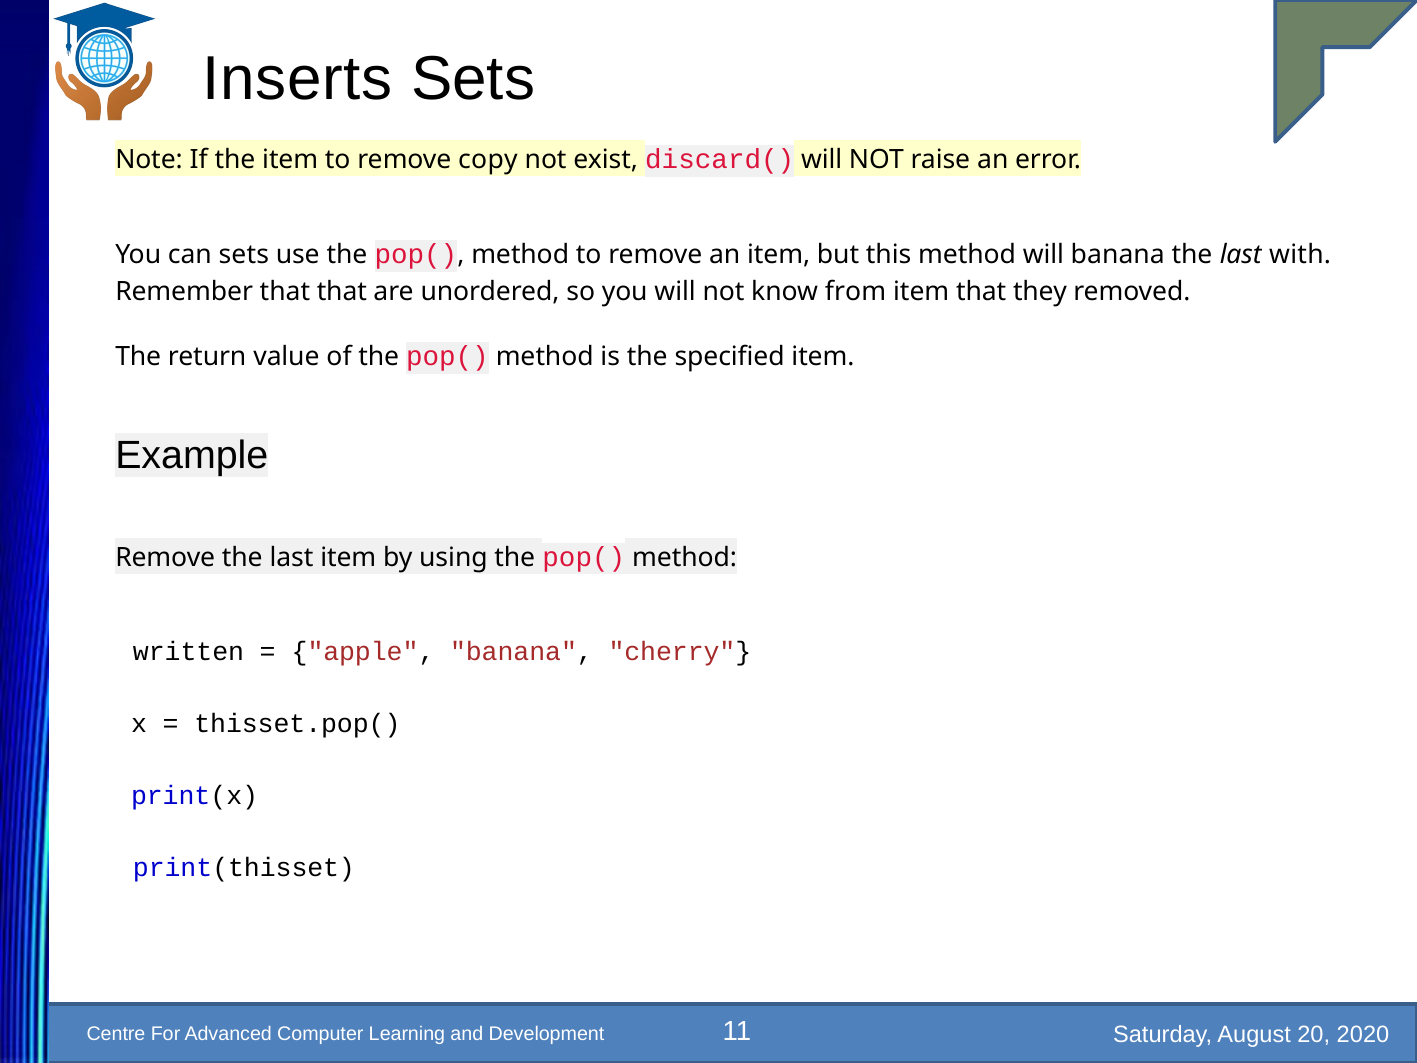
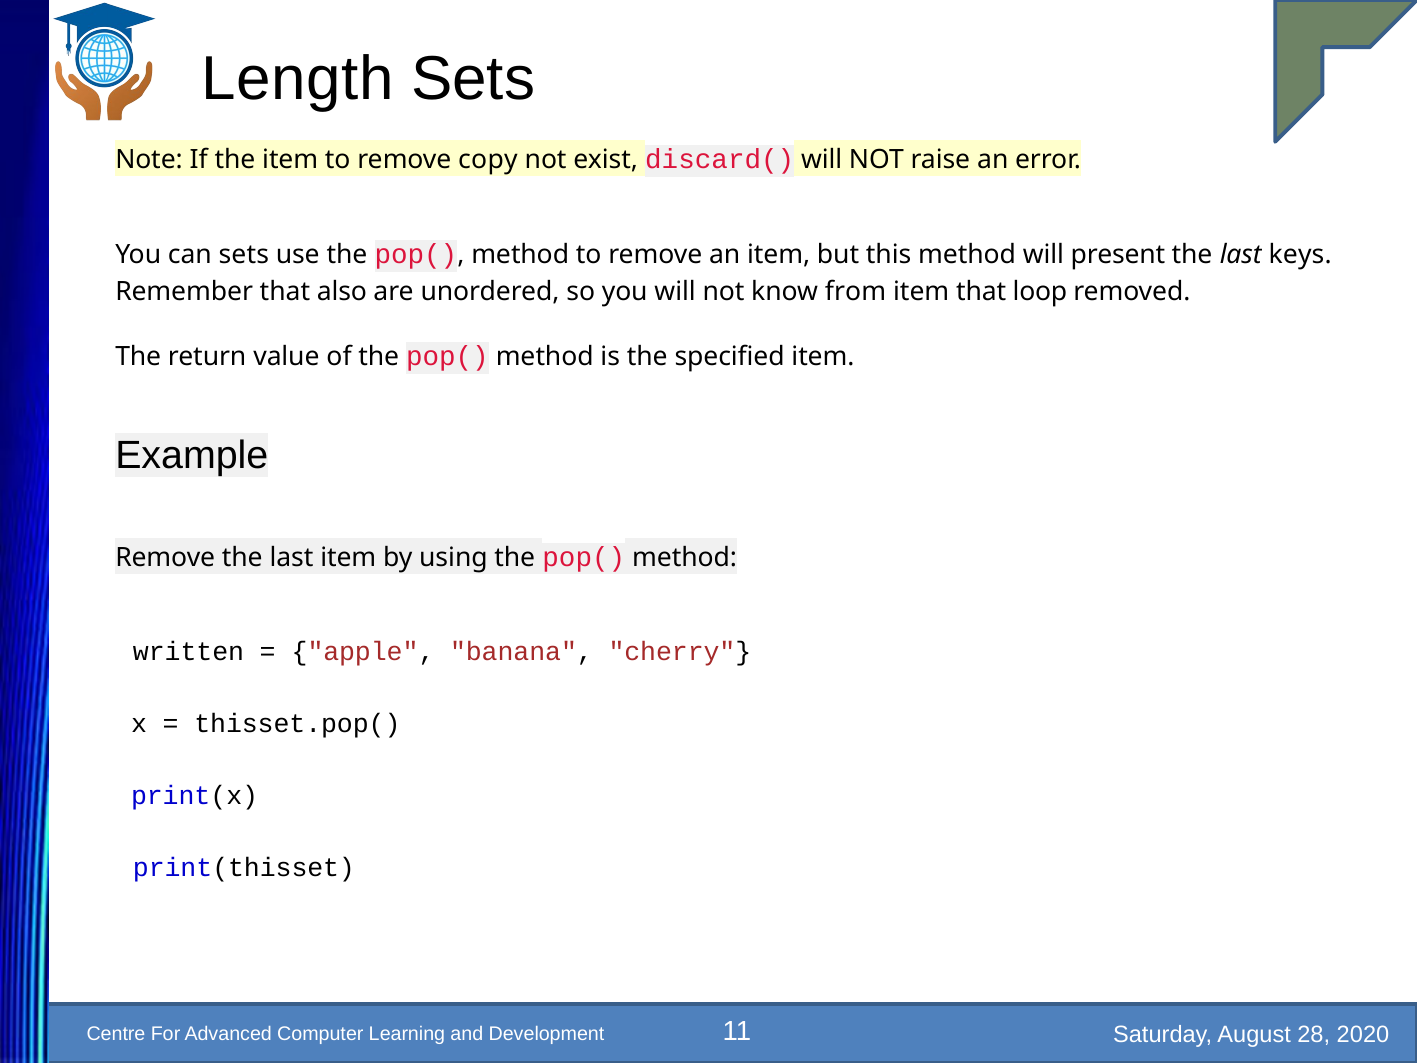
Inserts: Inserts -> Length
will banana: banana -> present
with: with -> keys
that that: that -> also
they: they -> loop
20: 20 -> 28
